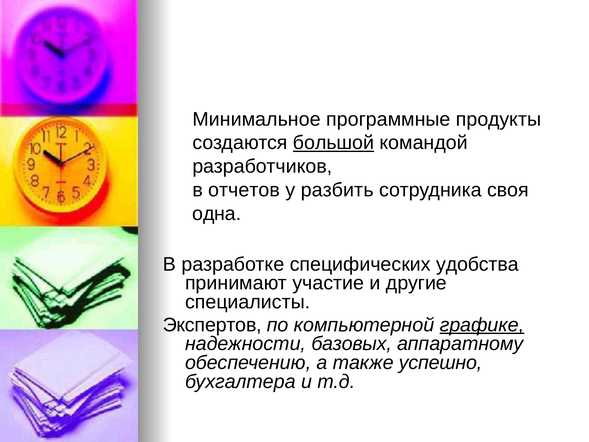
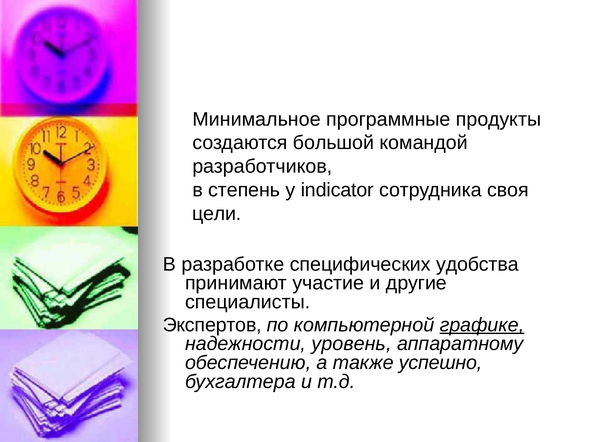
большой underline: present -> none
отчетов: отчетов -> степень
разбить: разбить -> indicator
одна: одна -> цели
базовых: базовых -> уровень
